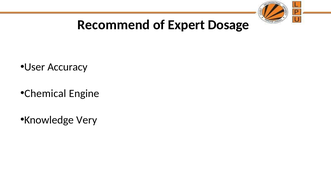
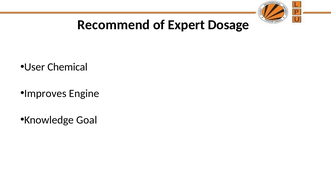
Accuracy: Accuracy -> Chemical
Chemical: Chemical -> Improves
Very: Very -> Goal
